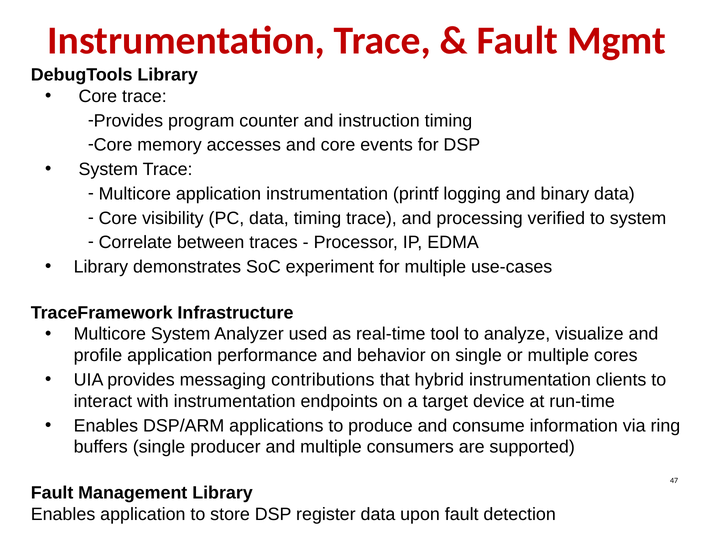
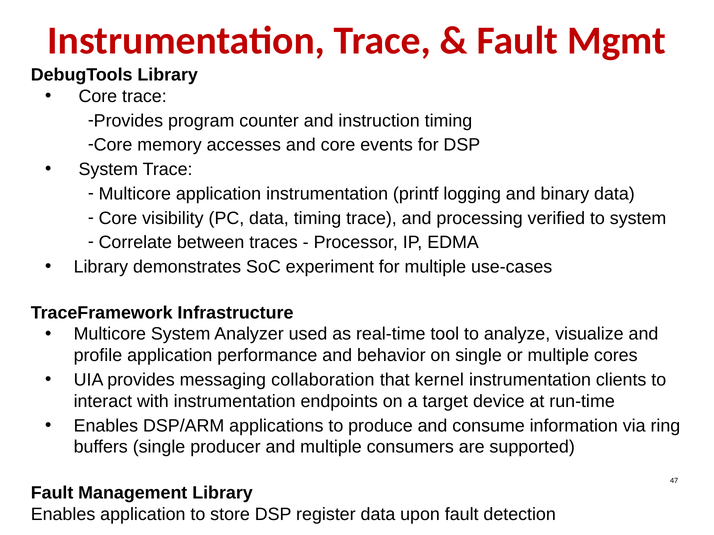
contributions: contributions -> collaboration
hybrid: hybrid -> kernel
